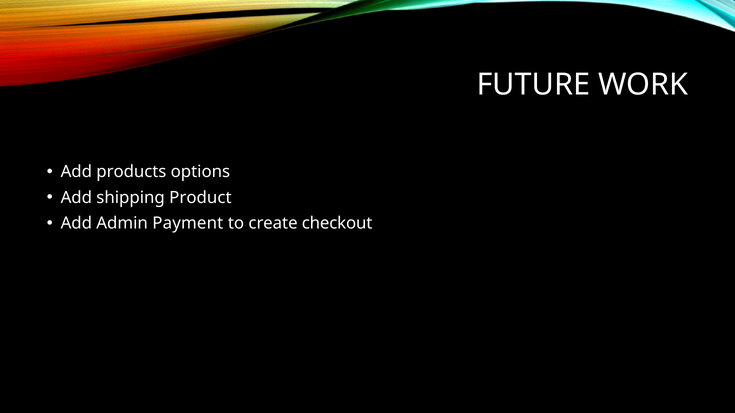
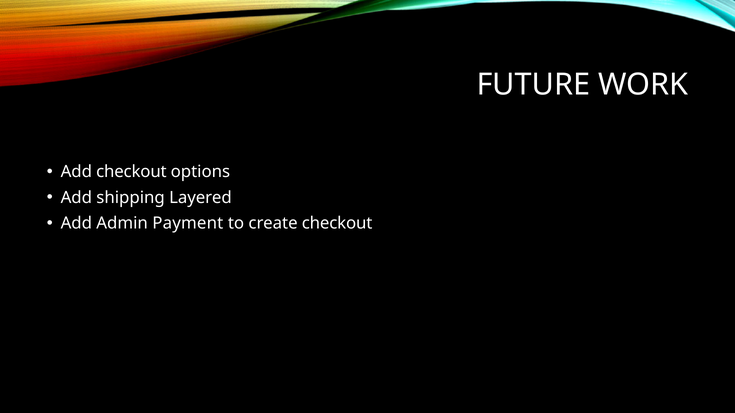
Add products: products -> checkout
Product: Product -> Layered
